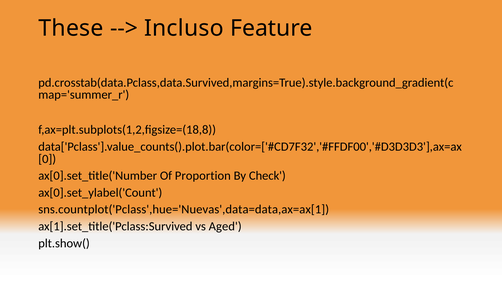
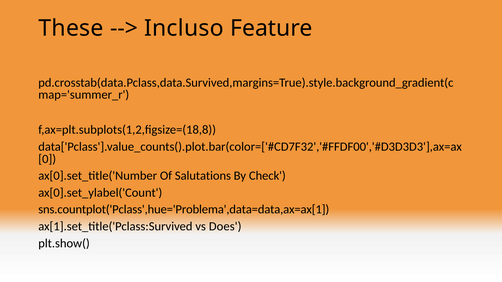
Proportion: Proportion -> Salutations
sns.countplot('Pclass',hue='Nuevas',data=data,ax=ax[1: sns.countplot('Pclass',hue='Nuevas',data=data,ax=ax[1 -> sns.countplot('Pclass',hue='Problema',data=data,ax=ax[1
Aged: Aged -> Does
